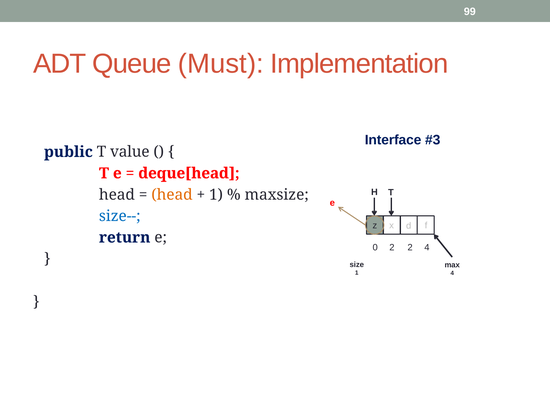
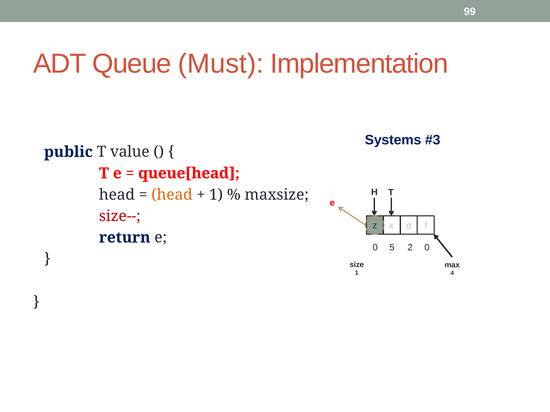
Interface: Interface -> Systems
deque[head: deque[head -> queue[head
size-- colour: blue -> red
0 2: 2 -> 5
2 4: 4 -> 0
